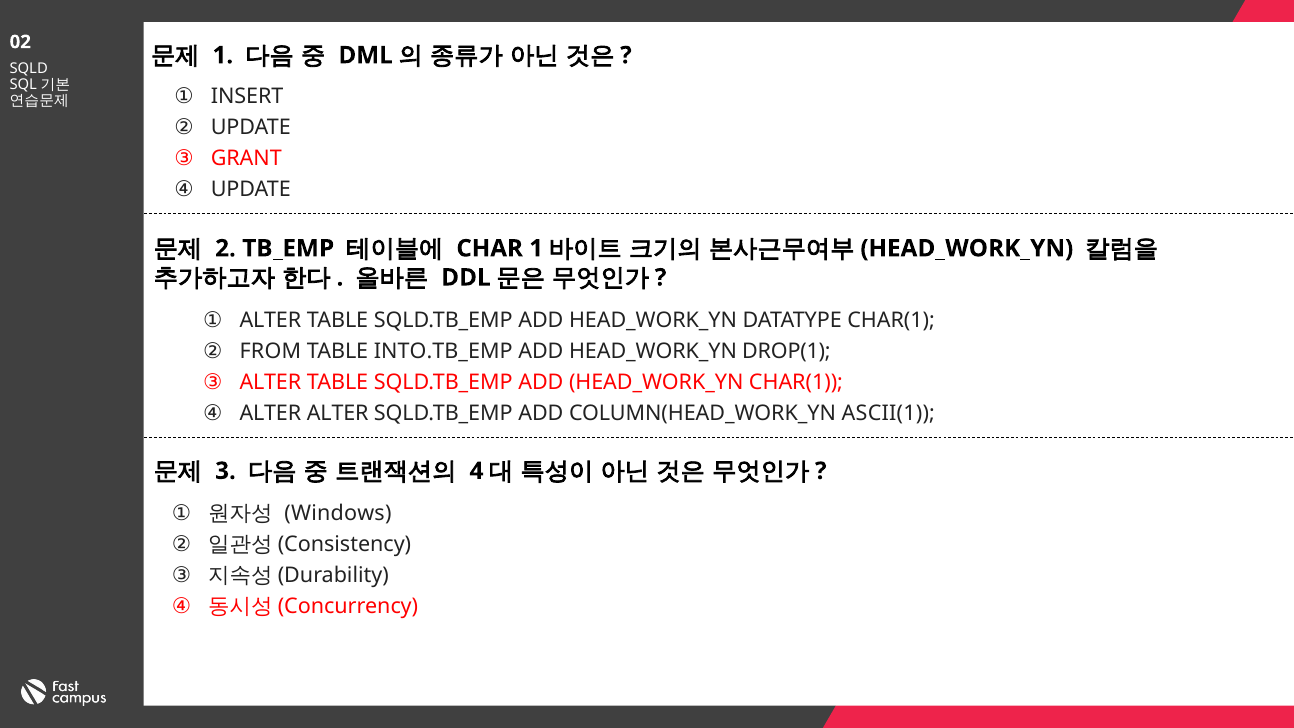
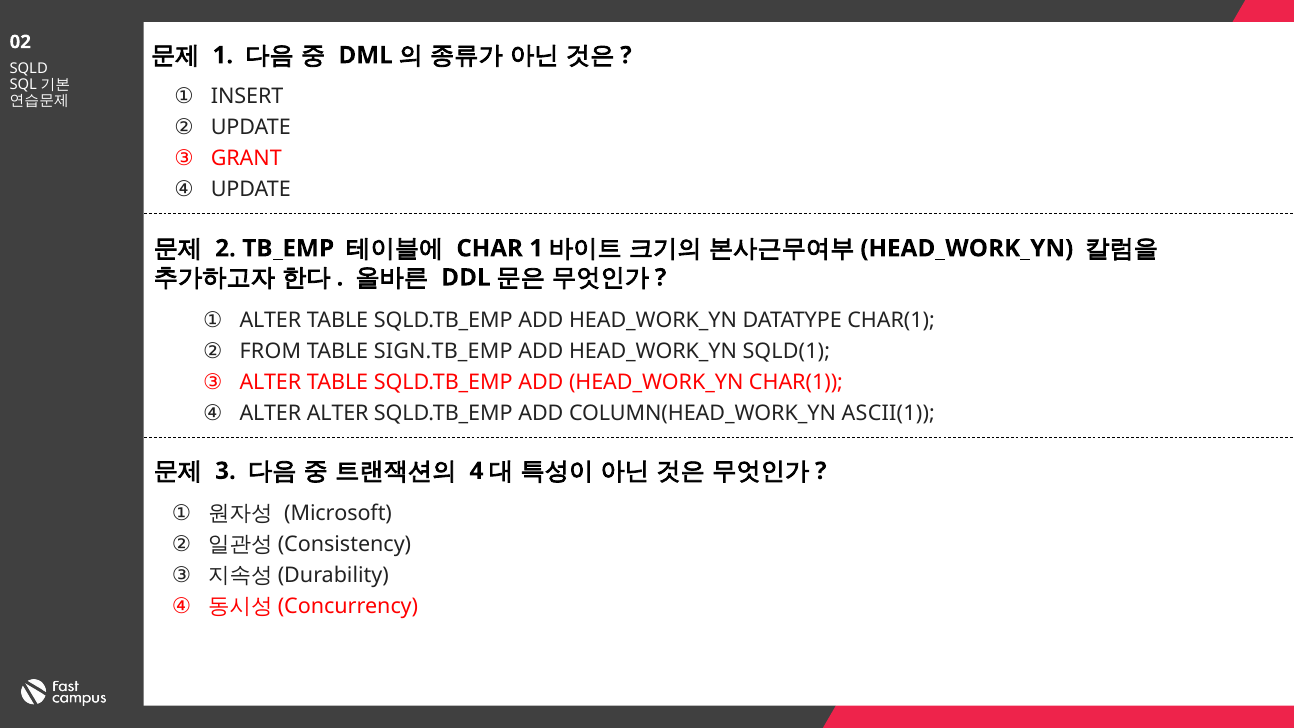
INTO.TB_EMP: INTO.TB_EMP -> SIGN.TB_EMP
DROP(1: DROP(1 -> SQLD(1
Windows: Windows -> Microsoft
